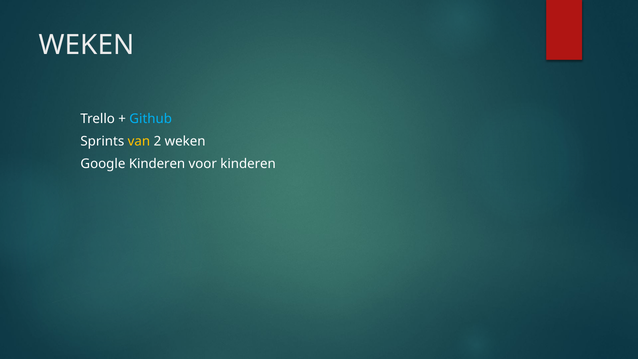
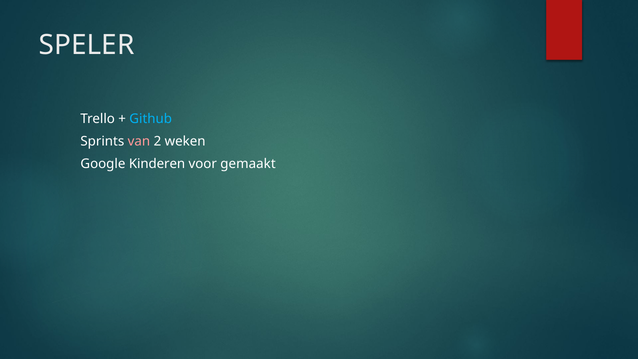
WEKEN at (87, 45): WEKEN -> SPELER
van colour: yellow -> pink
voor kinderen: kinderen -> gemaakt
